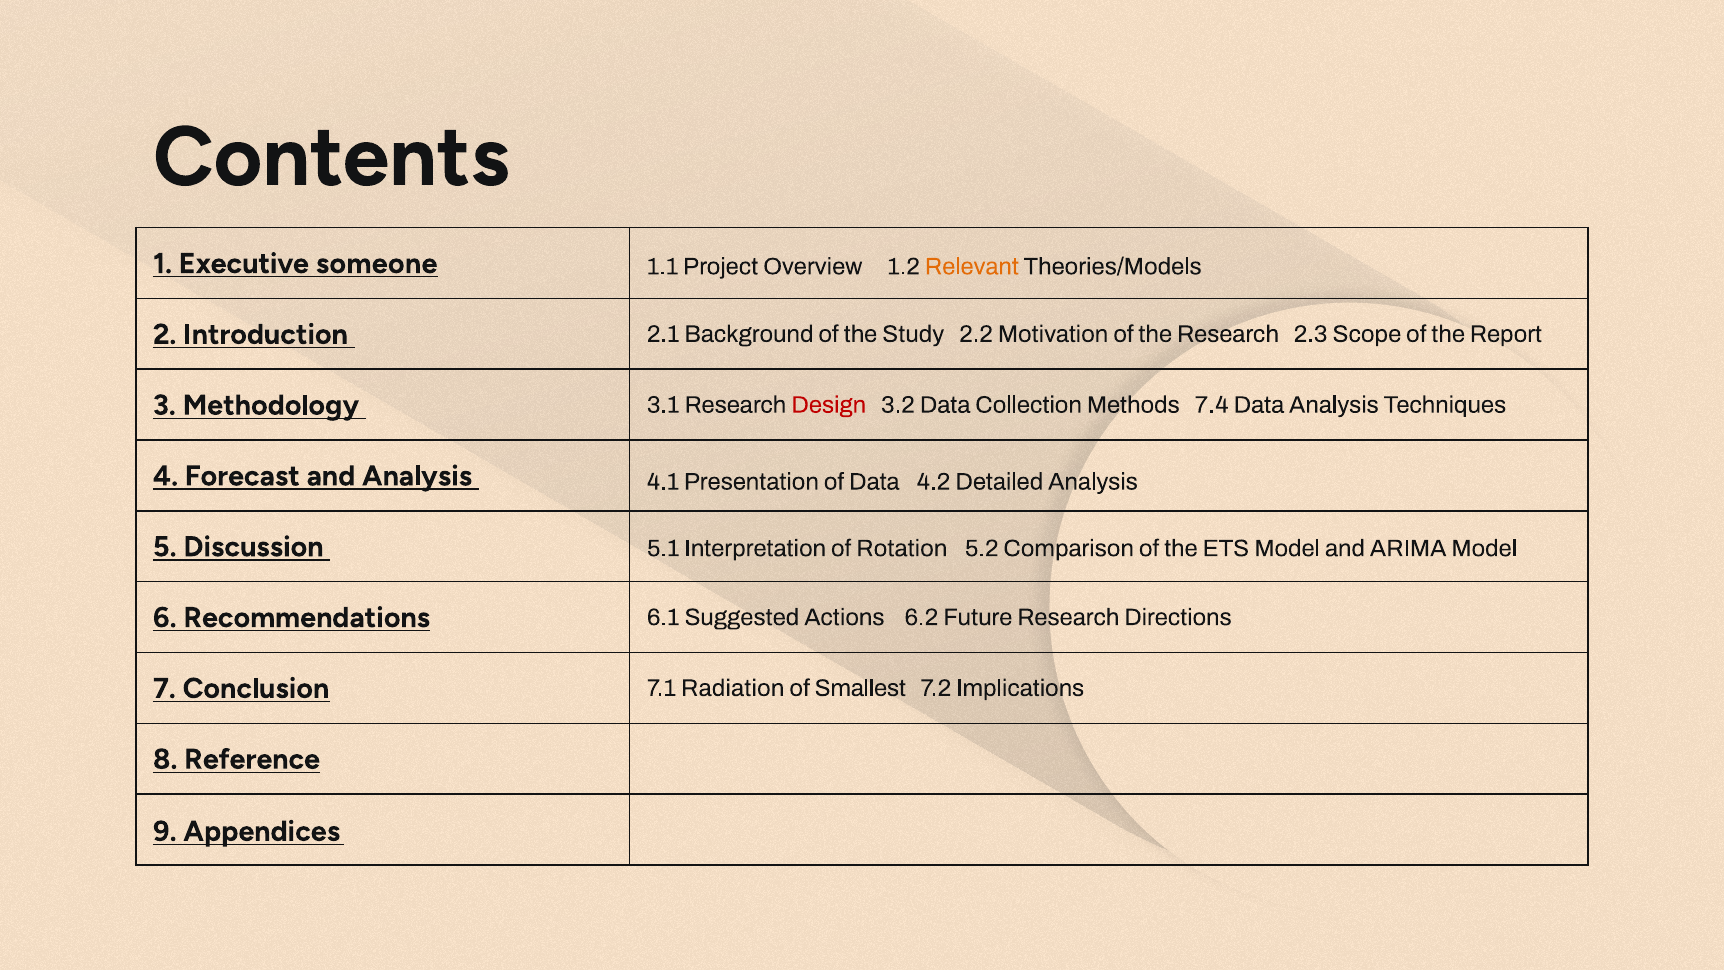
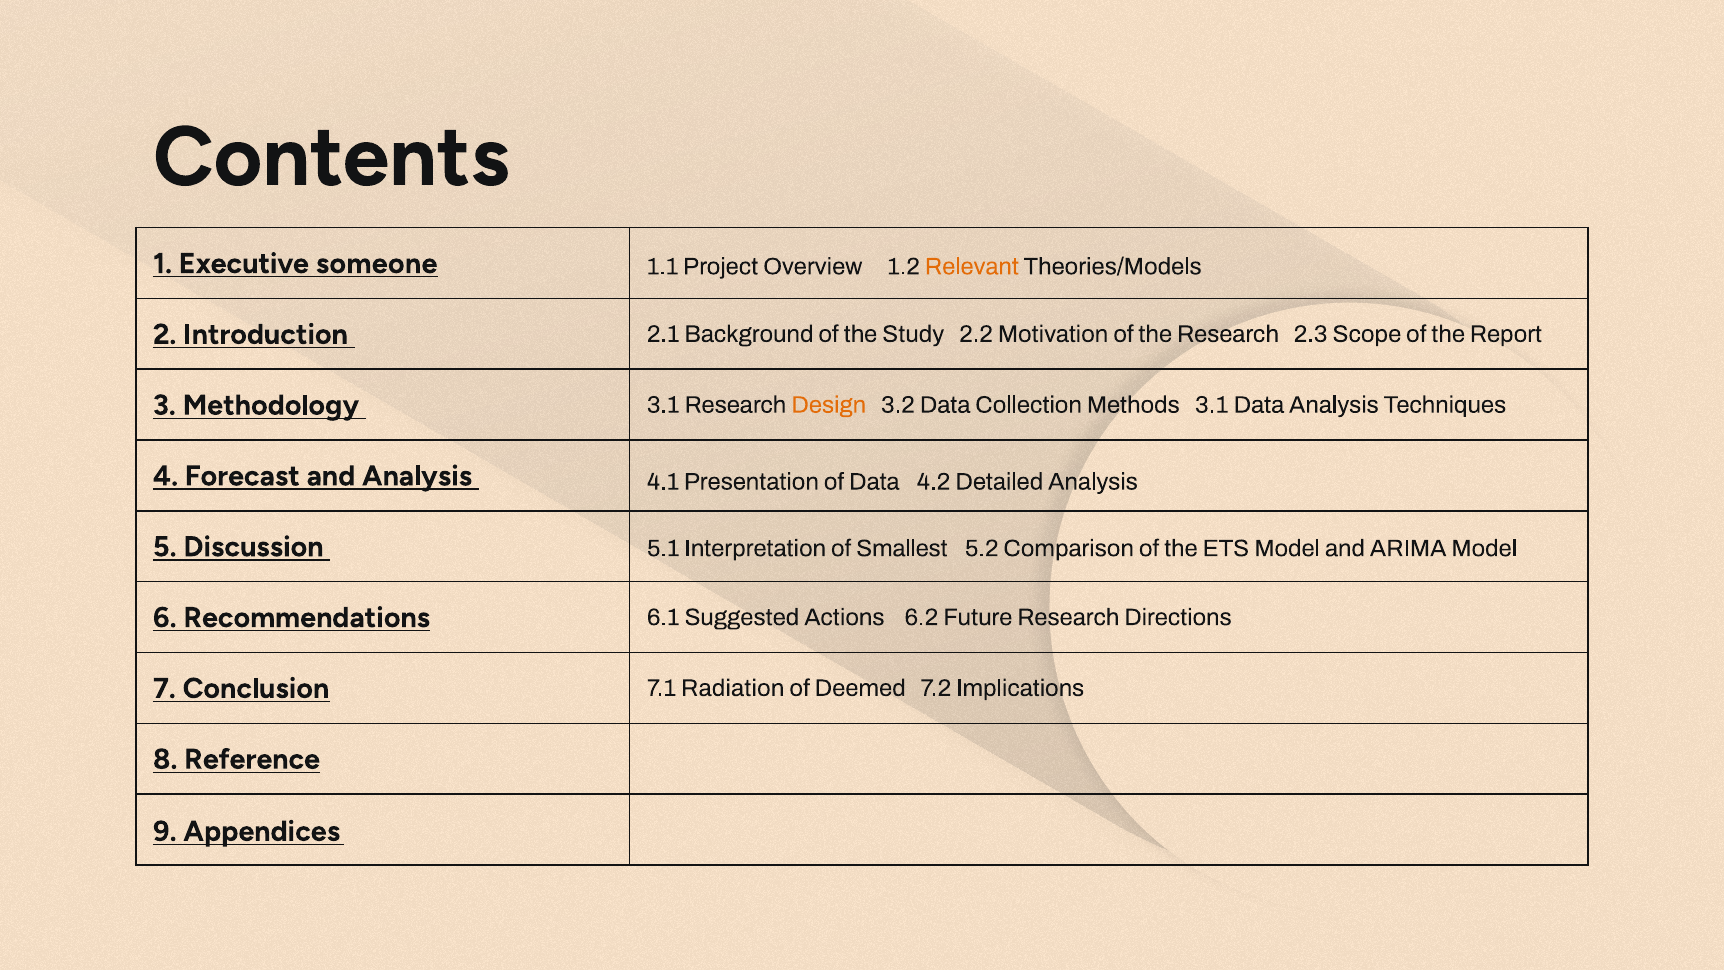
Design colour: red -> orange
Methods 7.4: 7.4 -> 3.1
Rotation: Rotation -> Smallest
Smallest: Smallest -> Deemed
